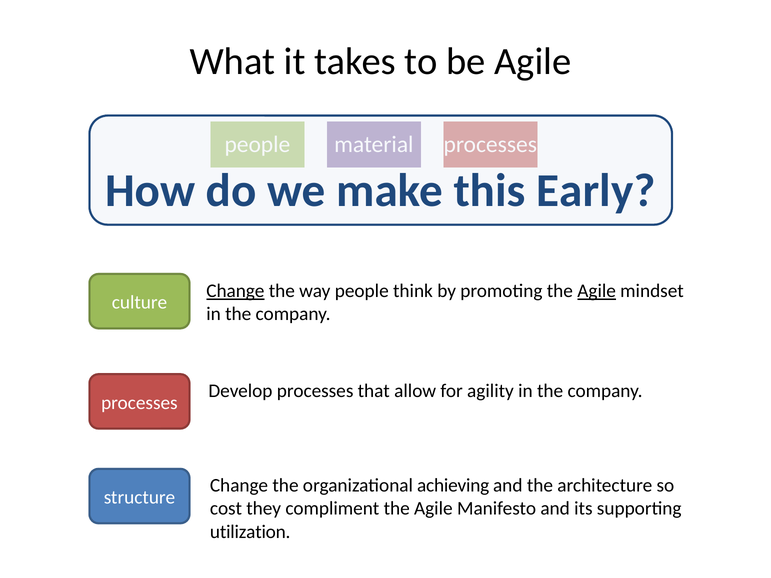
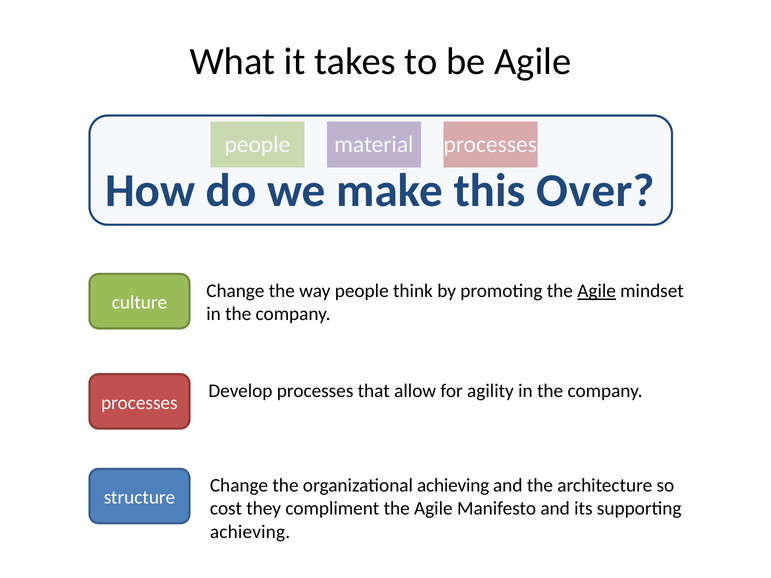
Early: Early -> Over
Change at (235, 291) underline: present -> none
utilization at (250, 532): utilization -> achieving
